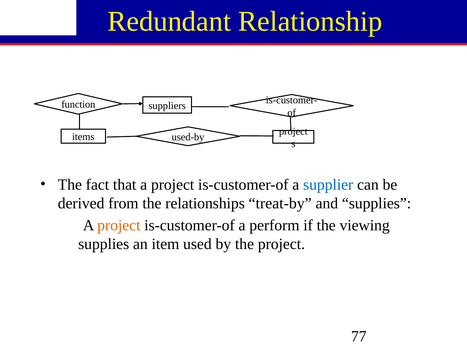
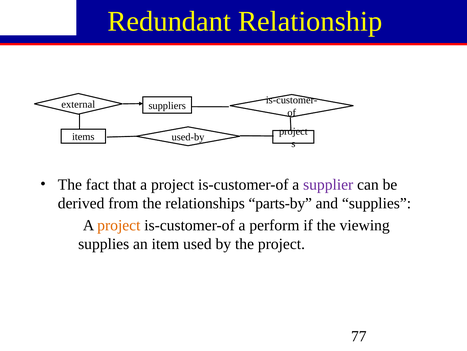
function: function -> external
supplier colour: blue -> purple
treat-by: treat-by -> parts-by
